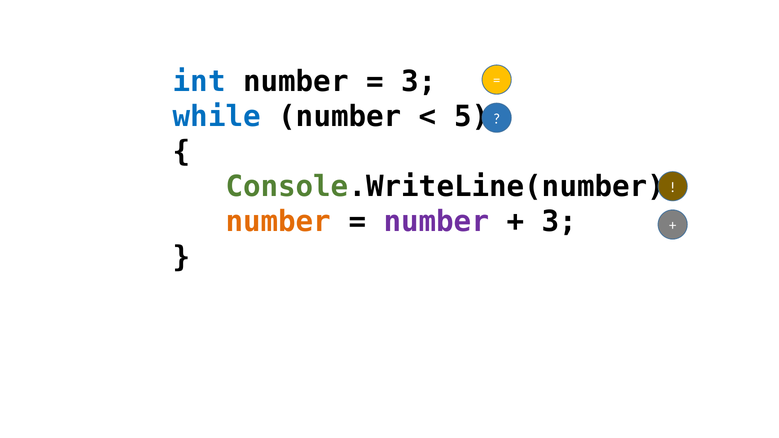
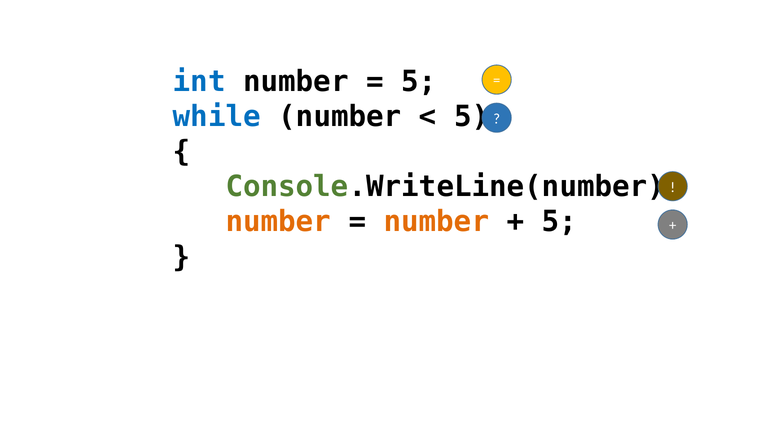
3 at (419, 82): 3 -> 5
number at (436, 222) colour: purple -> orange
3 at (559, 222): 3 -> 5
